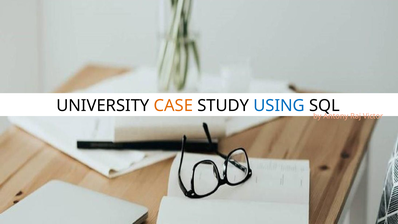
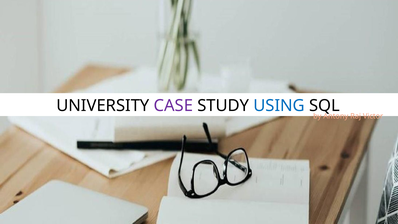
CASE colour: orange -> purple
